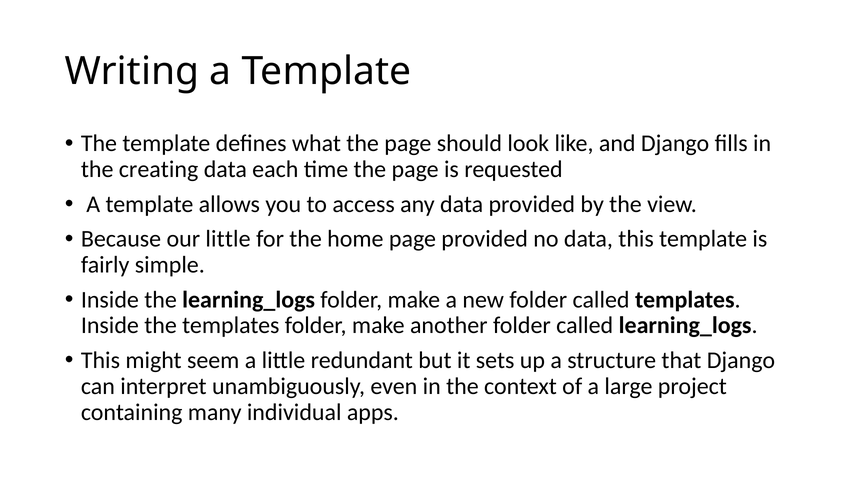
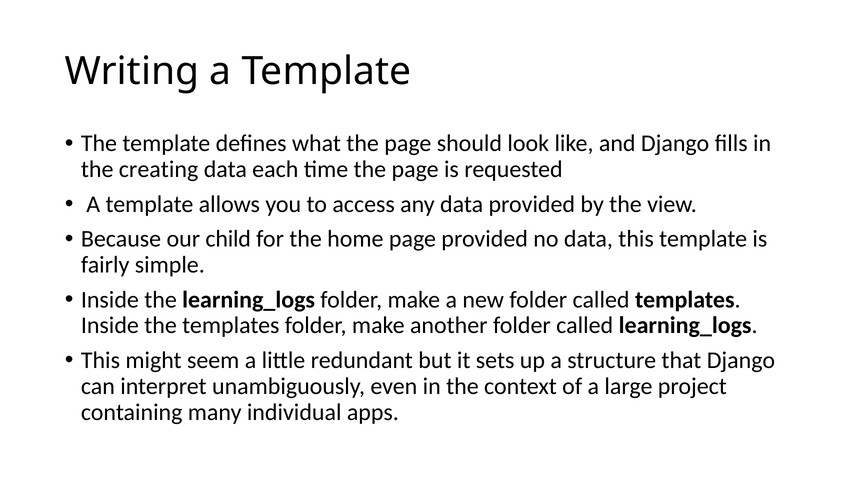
our little: little -> child
